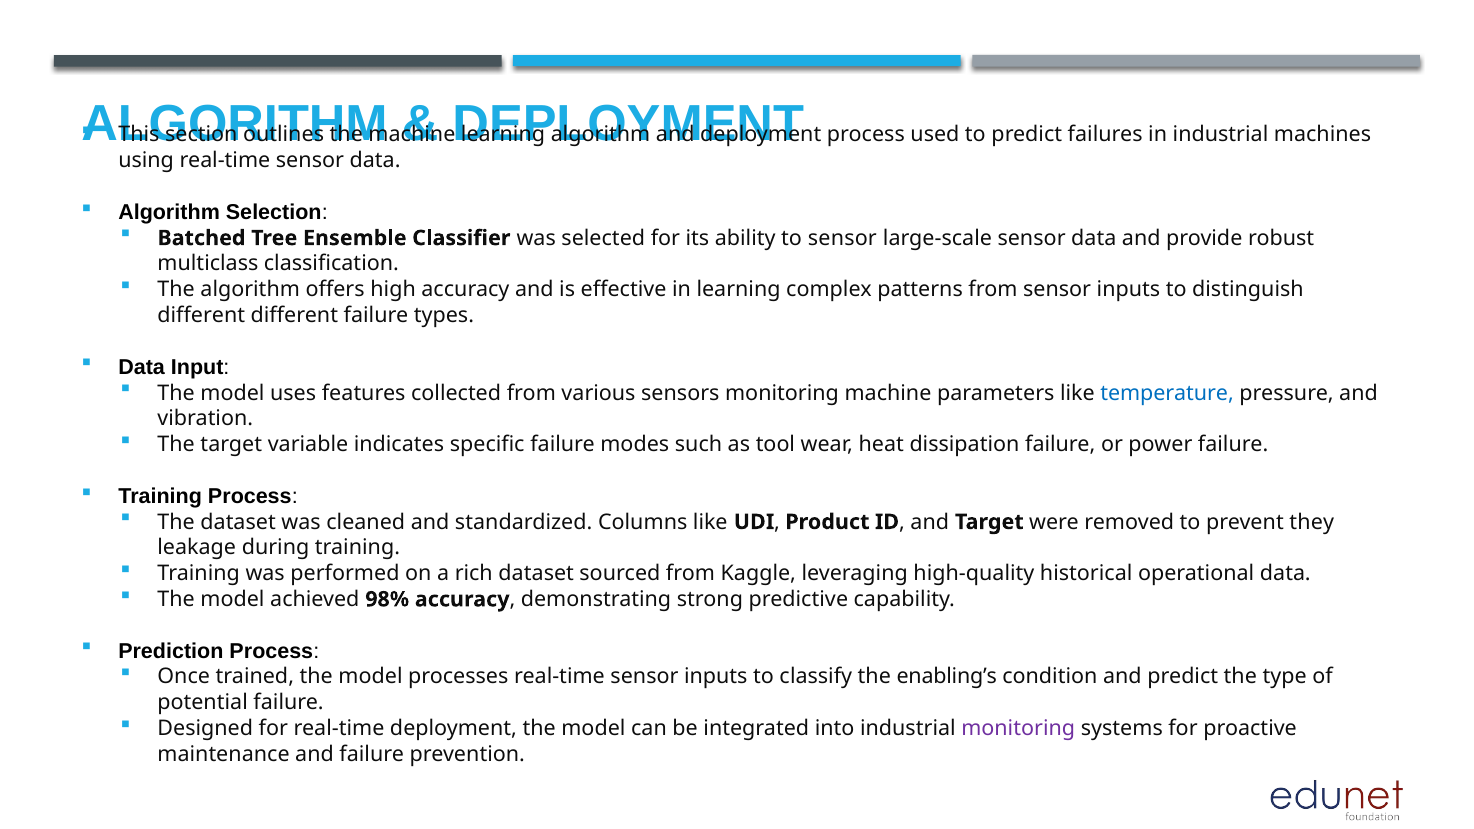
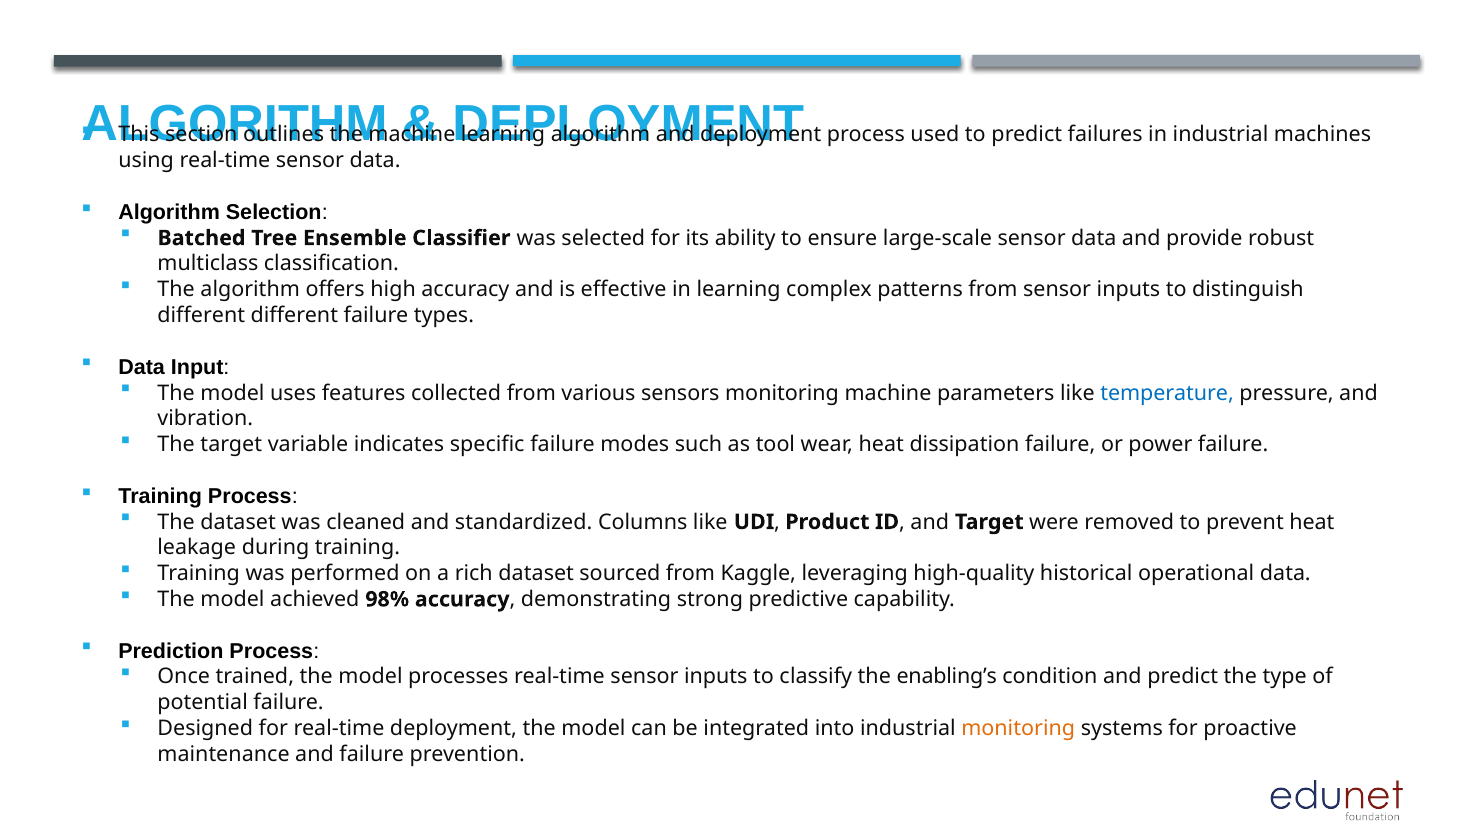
to sensor: sensor -> ensure
prevent they: they -> heat
monitoring at (1018, 728) colour: purple -> orange
